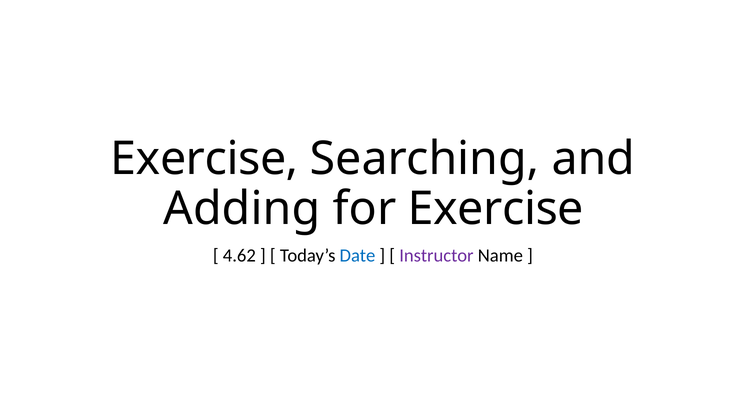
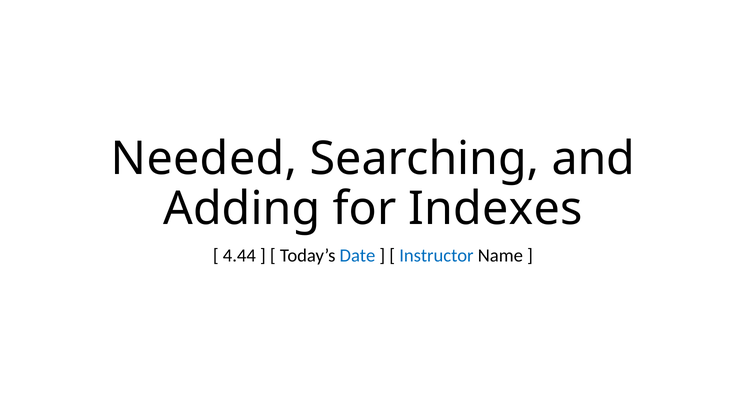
Exercise at (204, 159): Exercise -> Needed
for Exercise: Exercise -> Indexes
4.62: 4.62 -> 4.44
Instructor colour: purple -> blue
